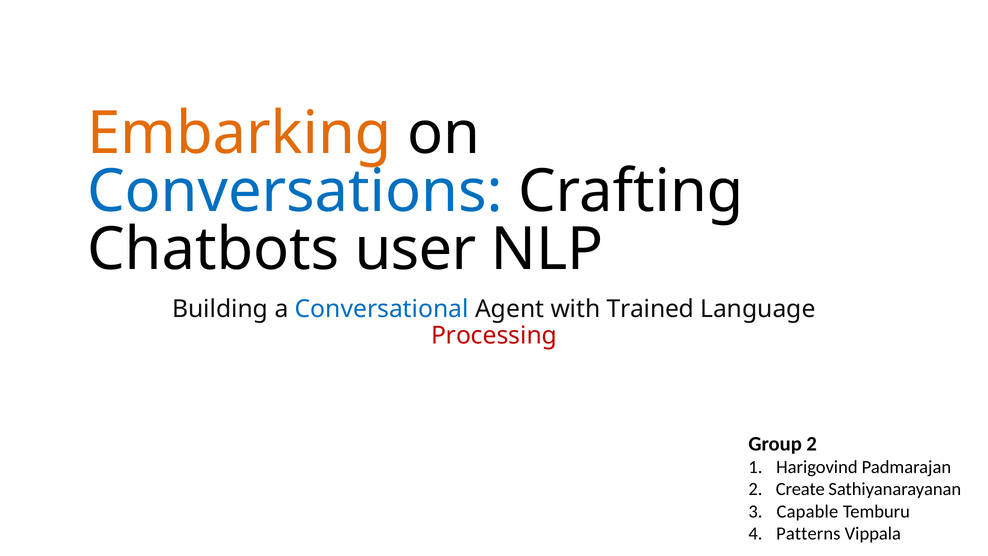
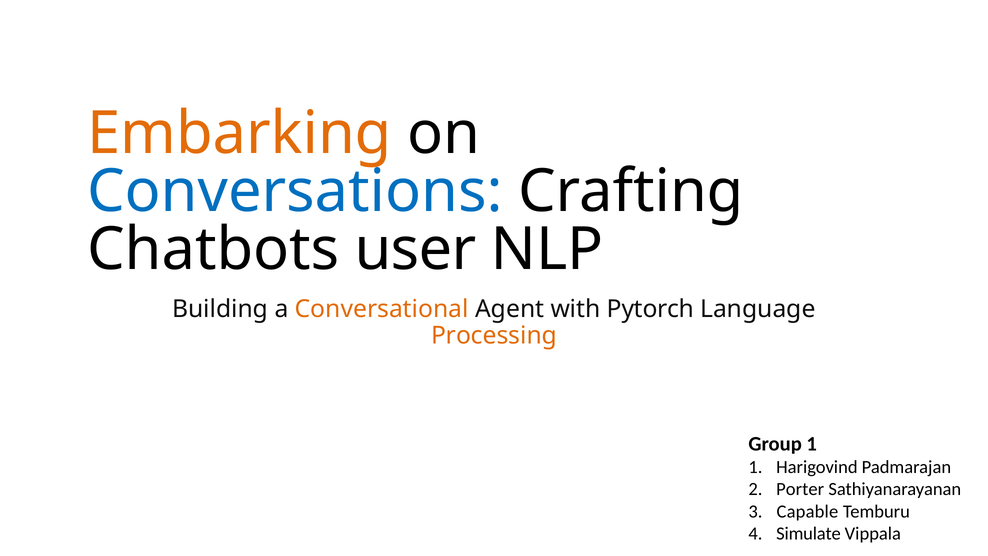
Conversational colour: blue -> orange
Trained: Trained -> Pytorch
Processing colour: red -> orange
Group 2: 2 -> 1
Create: Create -> Porter
Patterns: Patterns -> Simulate
